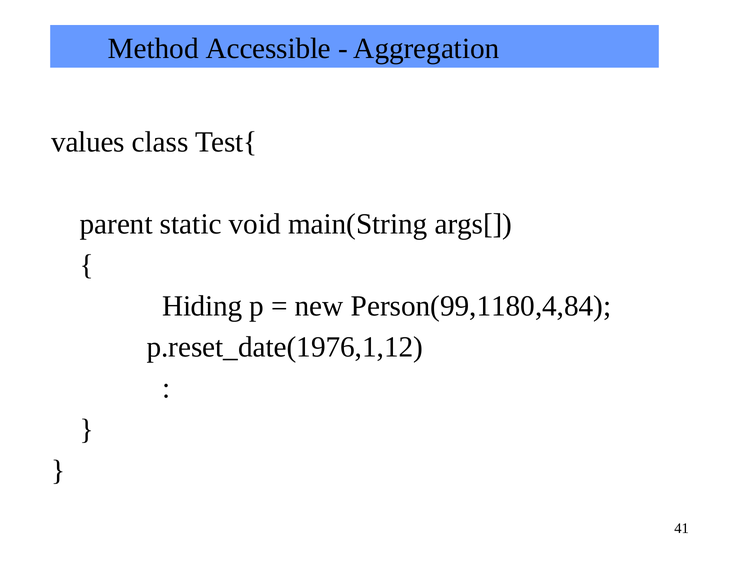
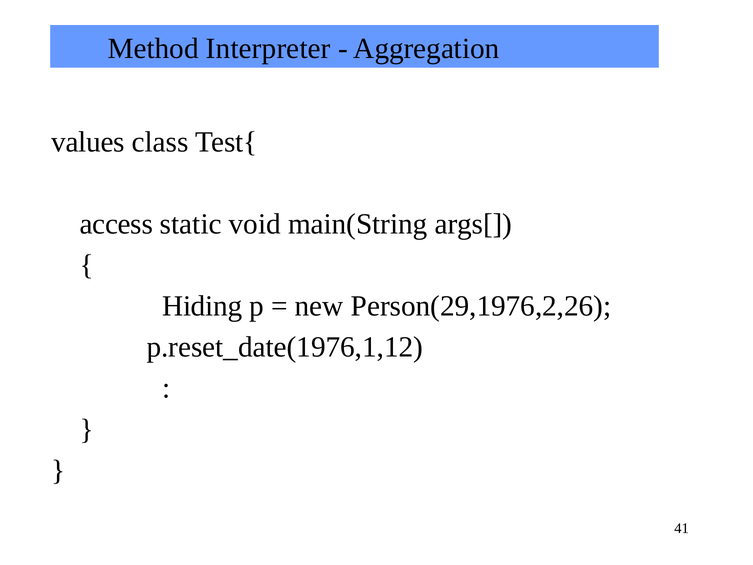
Accessible: Accessible -> Interpreter
parent: parent -> access
Person(99,1180,4,84: Person(99,1180,4,84 -> Person(29,1976,2,26
